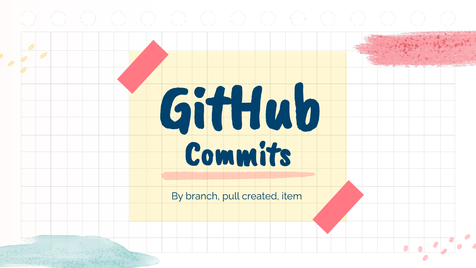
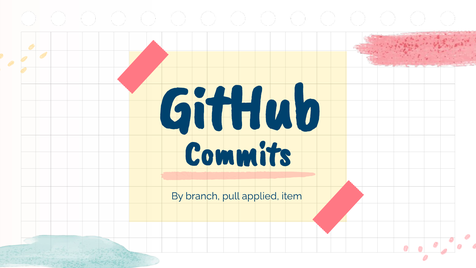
created: created -> applied
